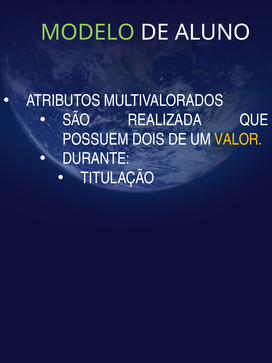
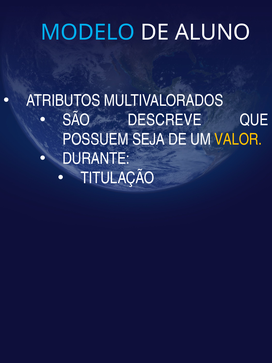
MODELO colour: light green -> light blue
REALIZADA: REALIZADA -> DESCREVE
DOIS: DOIS -> SEJA
